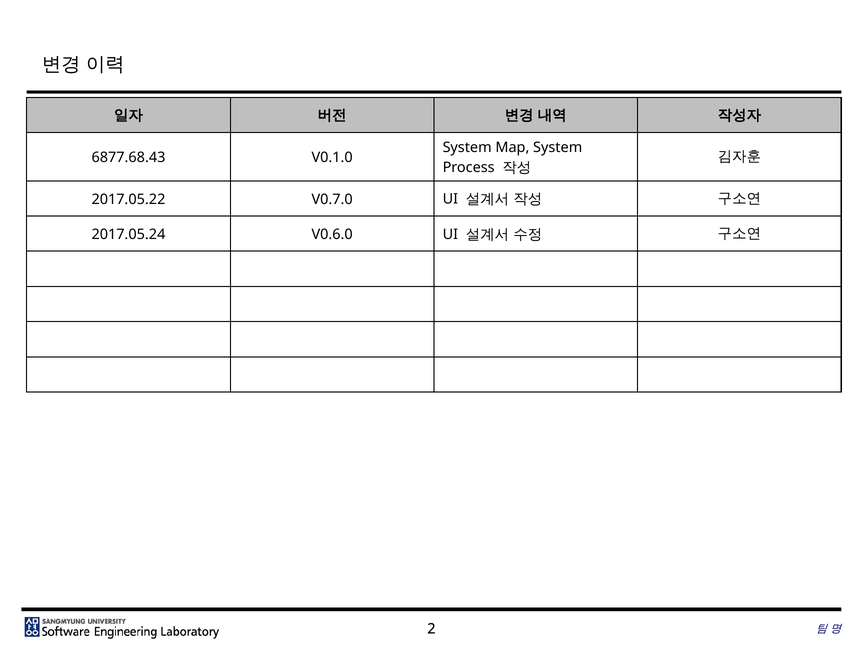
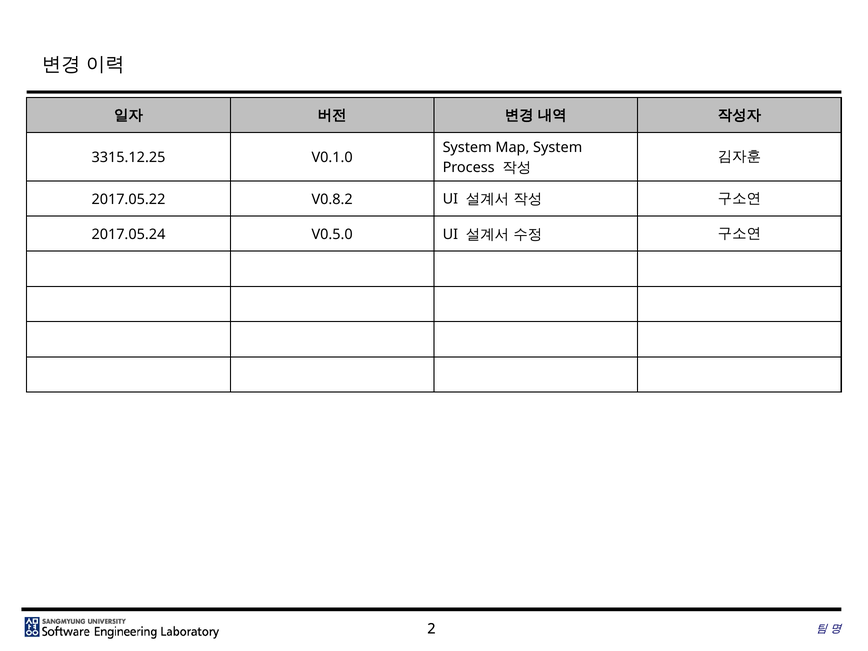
6877.68.43: 6877.68.43 -> 3315.12.25
V0.7.0: V0.7.0 -> V0.8.2
V0.6.0: V0.6.0 -> V0.5.0
